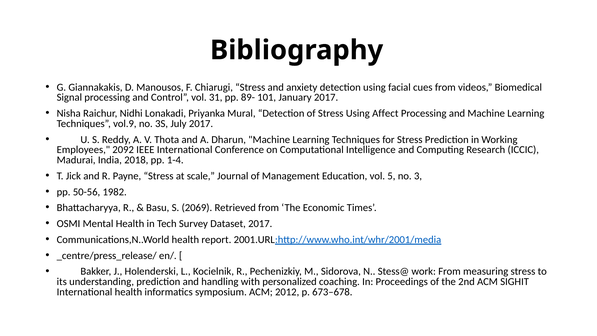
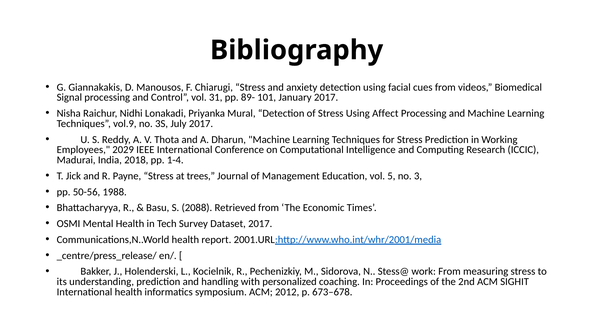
2092: 2092 -> 2029
scale: scale -> trees
1982: 1982 -> 1988
2069: 2069 -> 2088
